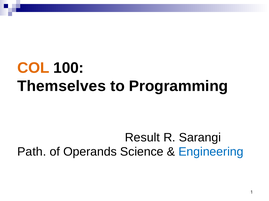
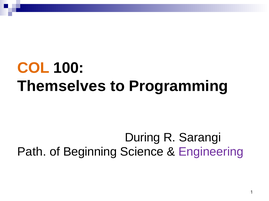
Result: Result -> During
Operands: Operands -> Beginning
Engineering colour: blue -> purple
